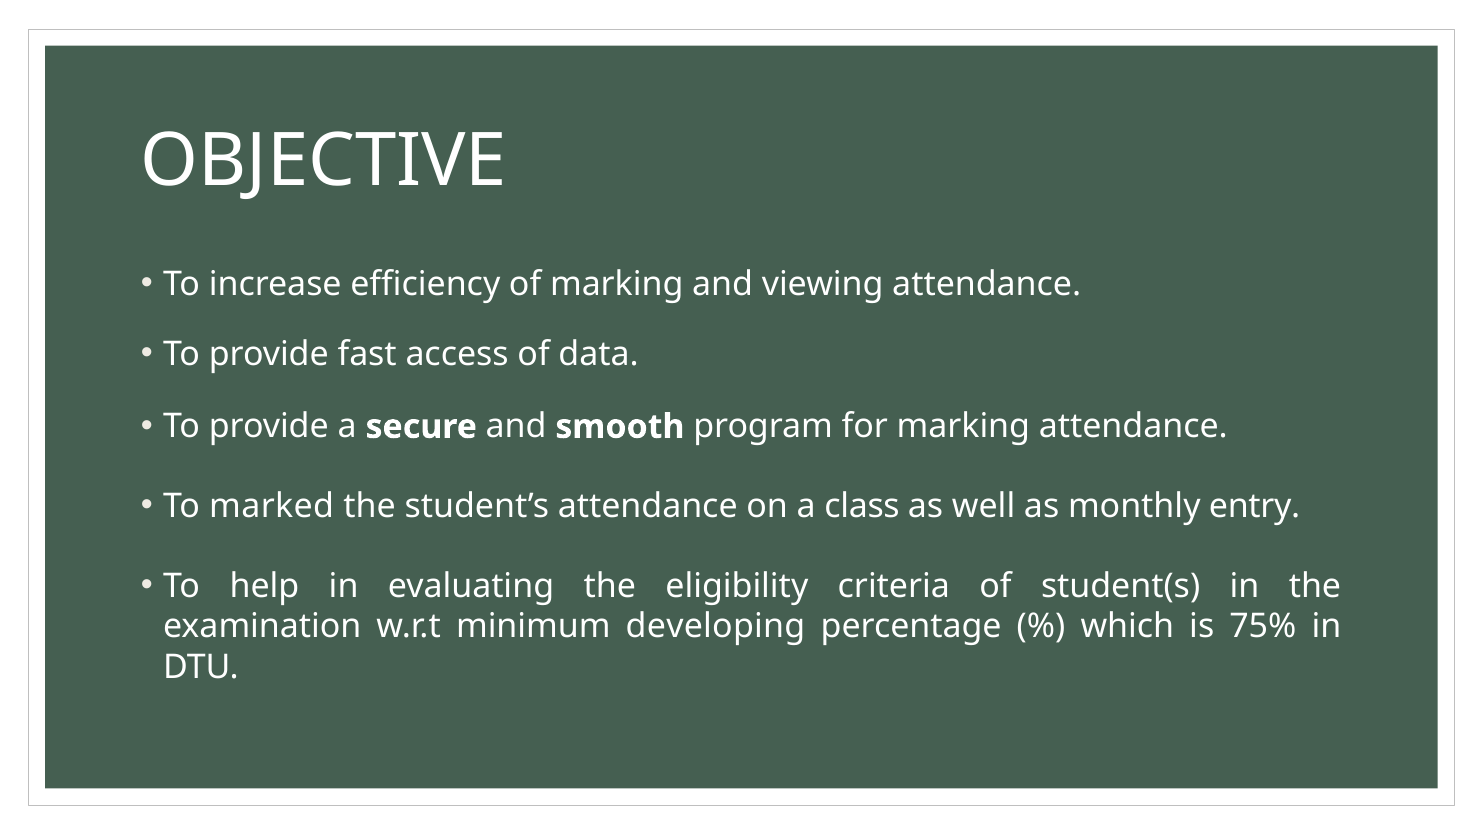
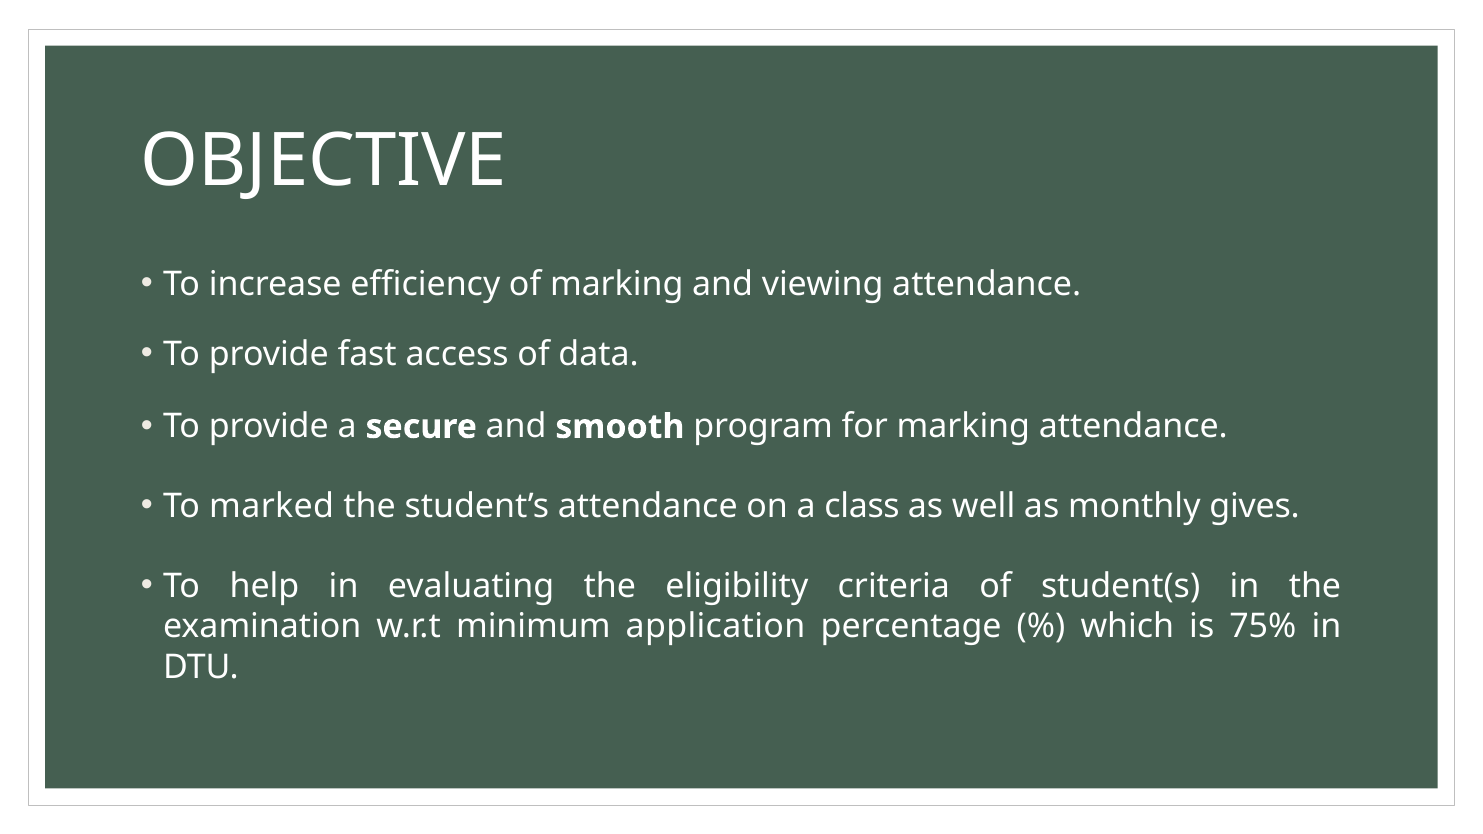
entry: entry -> gives
developing: developing -> application
